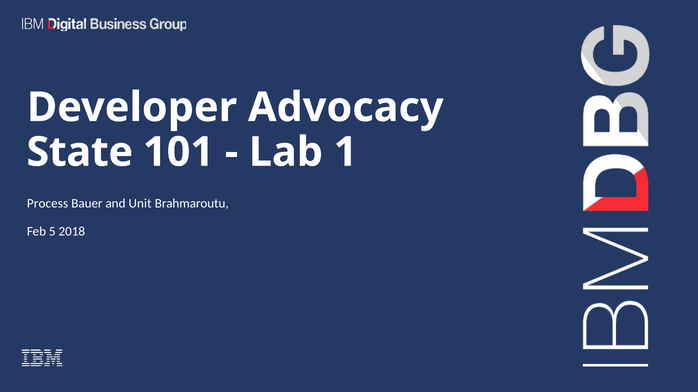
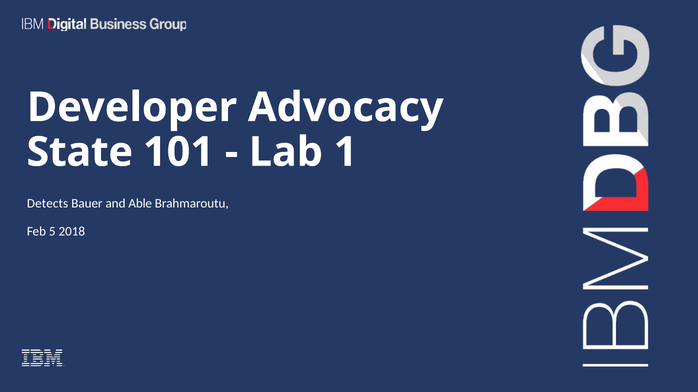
Process: Process -> Detects
Unit: Unit -> Able
